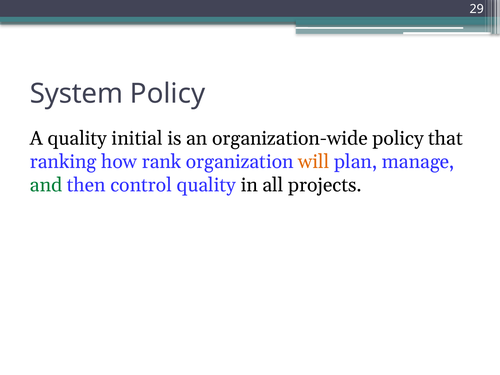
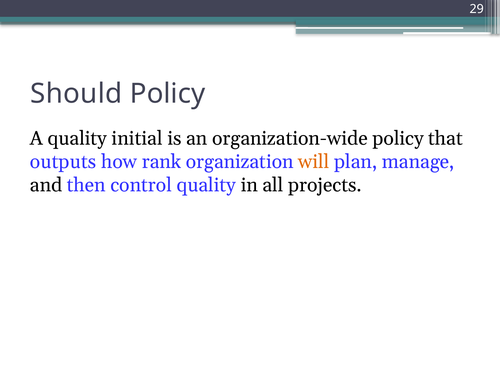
System: System -> Should
ranking: ranking -> outputs
and colour: green -> black
